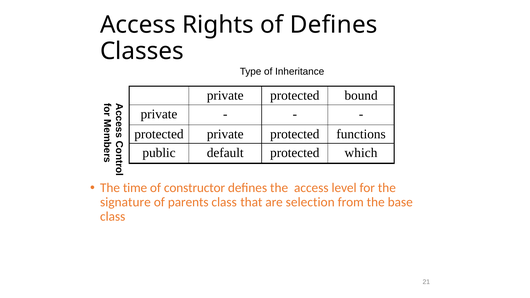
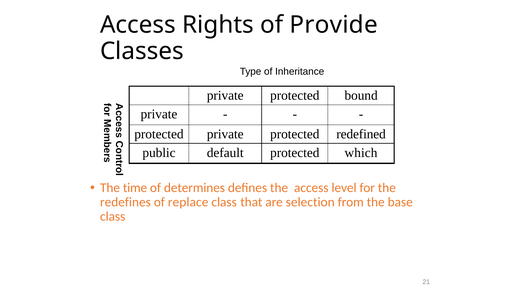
of Defines: Defines -> Provide
functions: functions -> redefined
constructor: constructor -> determines
signature: signature -> redefines
parents: parents -> replace
